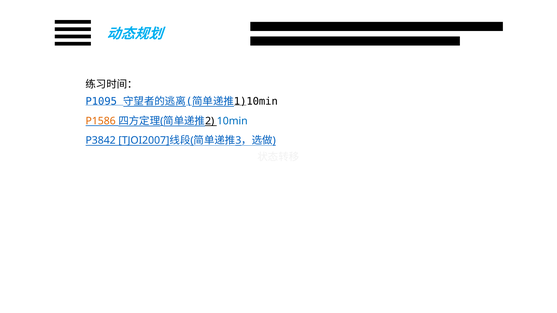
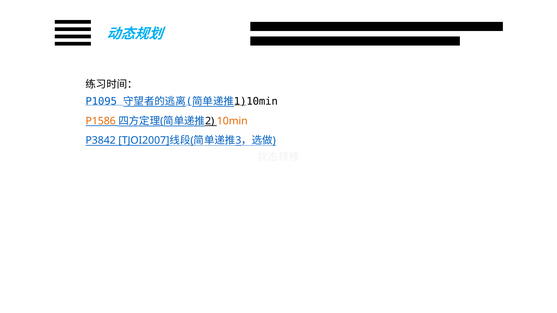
10min colour: blue -> orange
